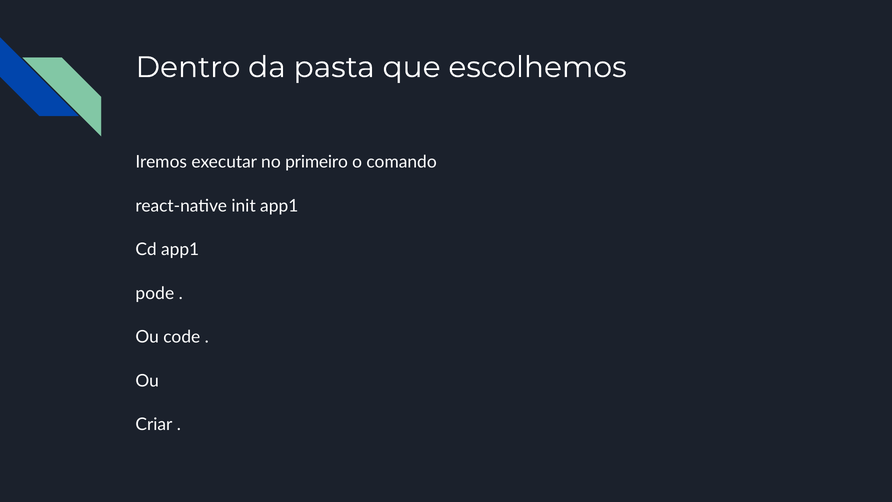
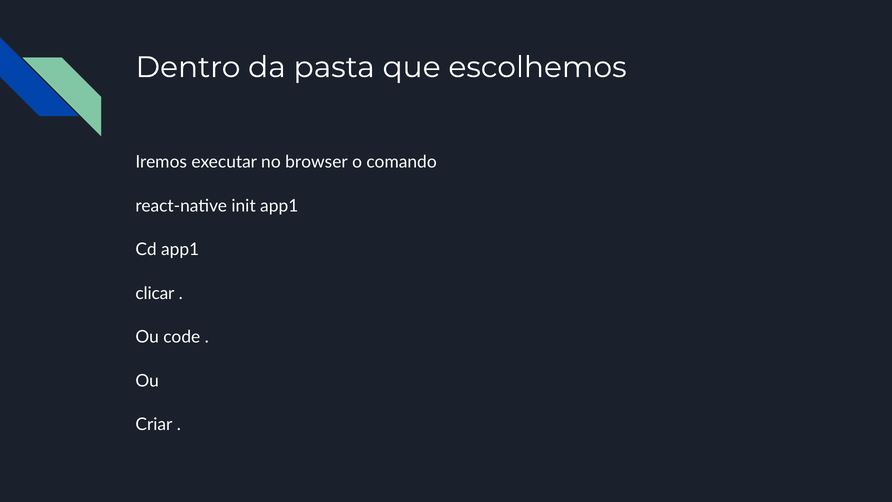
primeiro: primeiro -> browser
pode: pode -> clicar
